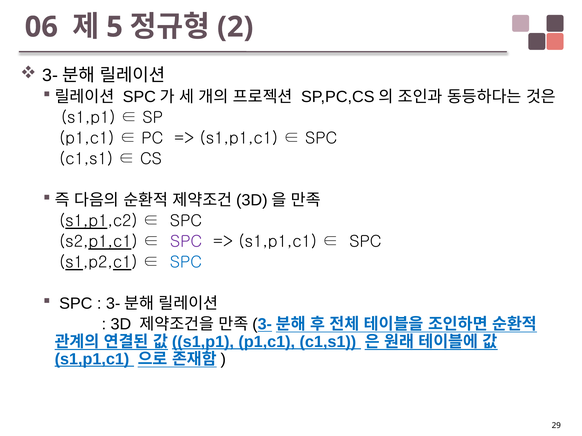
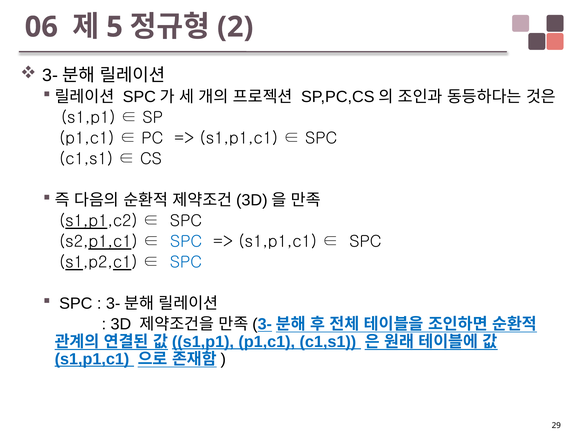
SPC at (186, 242) colour: purple -> blue
